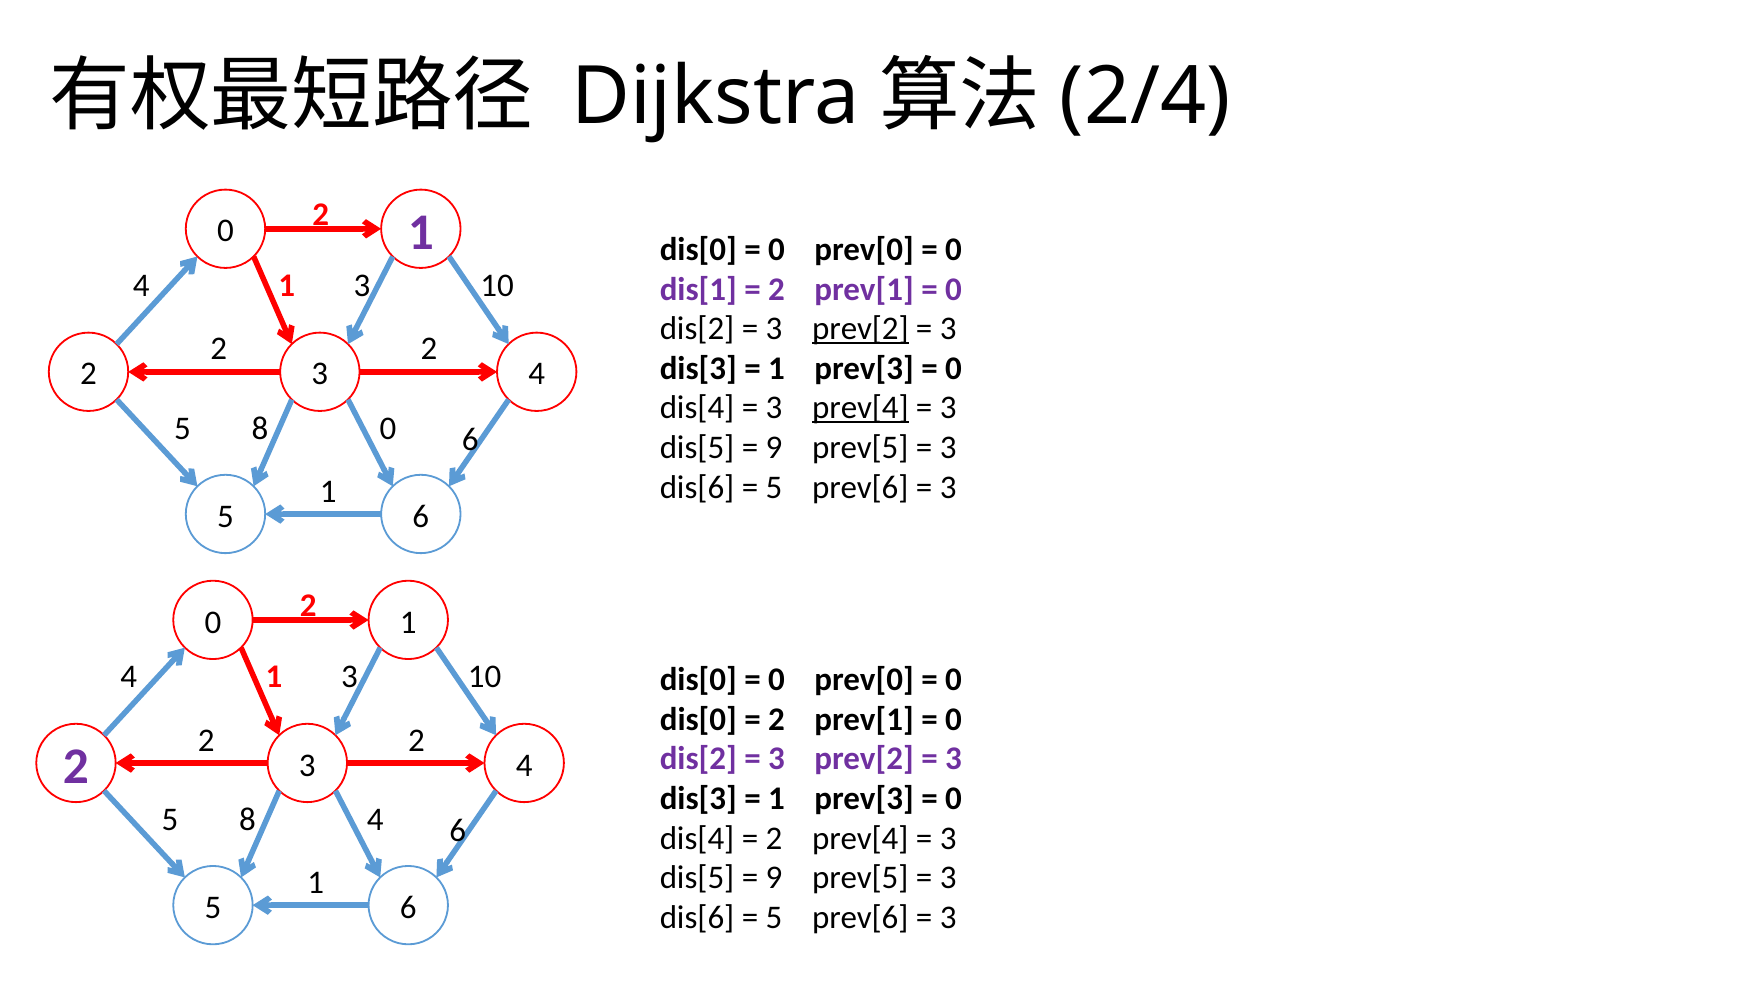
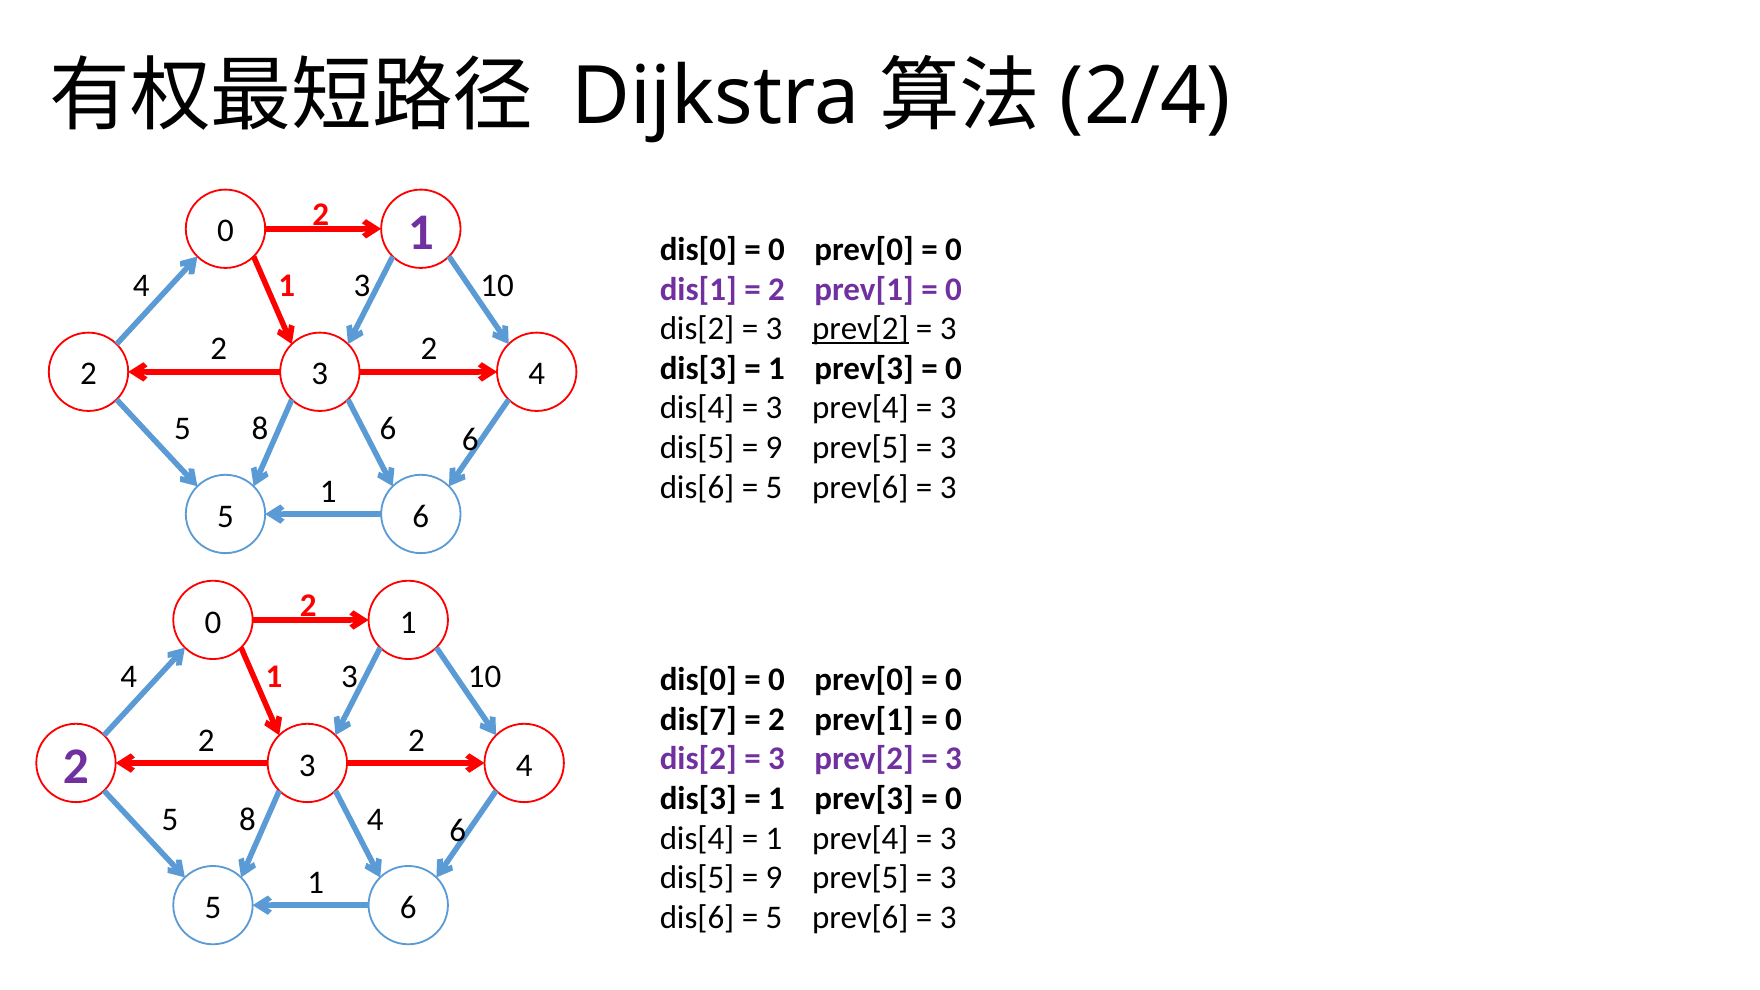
prev[4 at (860, 408) underline: present -> none
8 0: 0 -> 6
dis[0 at (698, 719): dis[0 -> dis[7
2 at (774, 838): 2 -> 1
